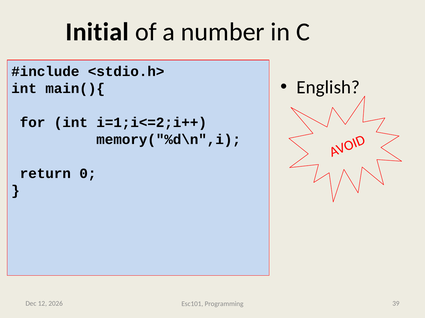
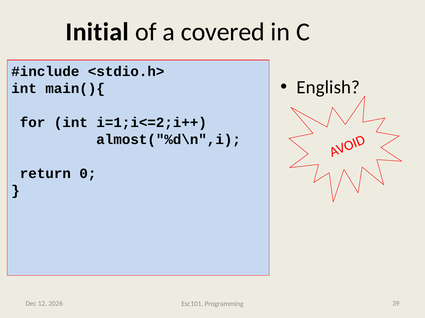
number: number -> covered
memory("%d\n",i: memory("%d\n",i -> almost("%d\n",i
